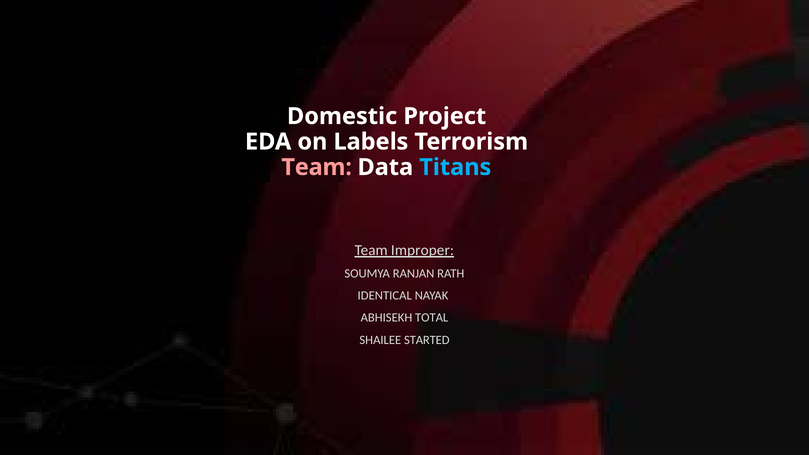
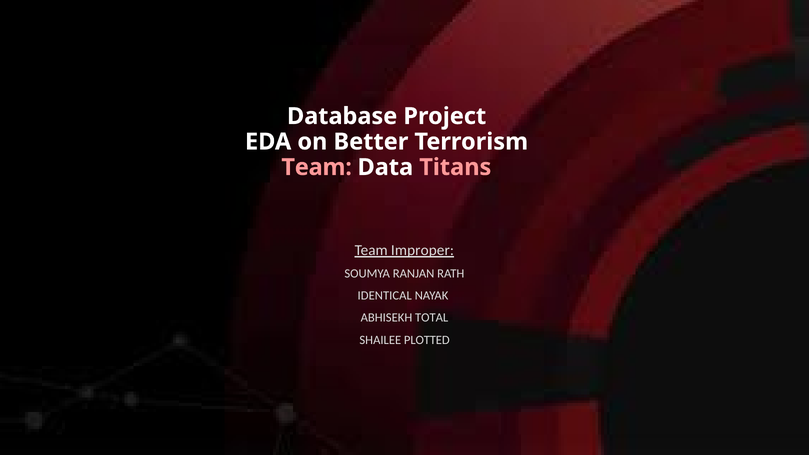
Domestic: Domestic -> Database
Labels: Labels -> Better
Titans colour: light blue -> pink
STARTED: STARTED -> PLOTTED
